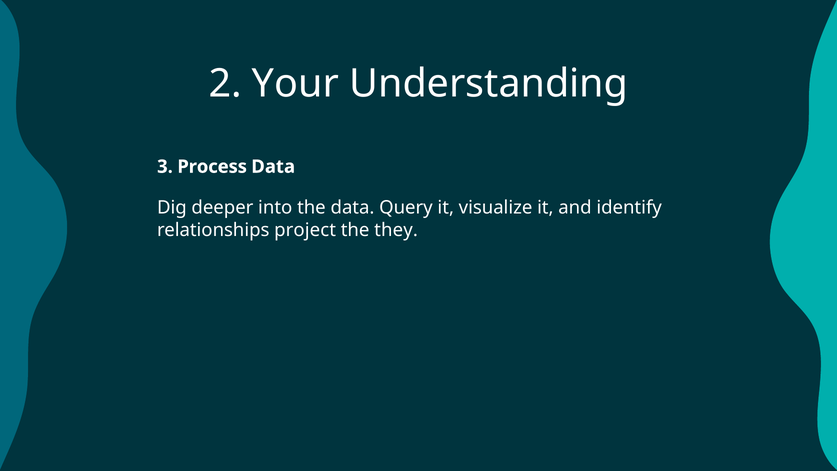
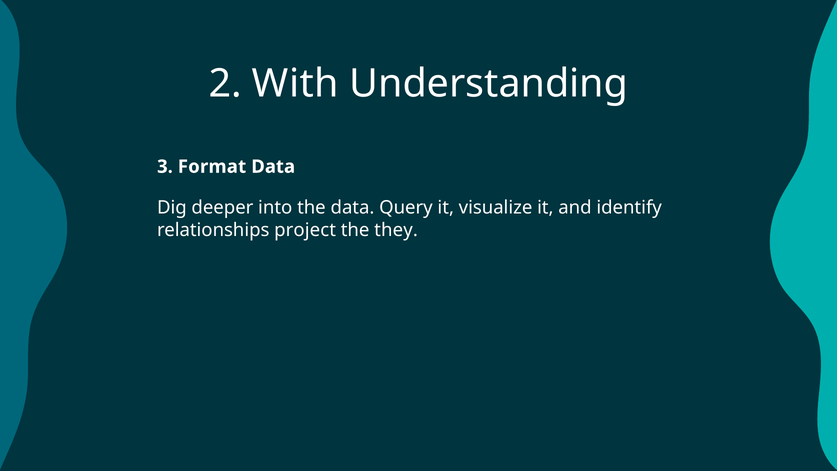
Your: Your -> With
Process: Process -> Format
